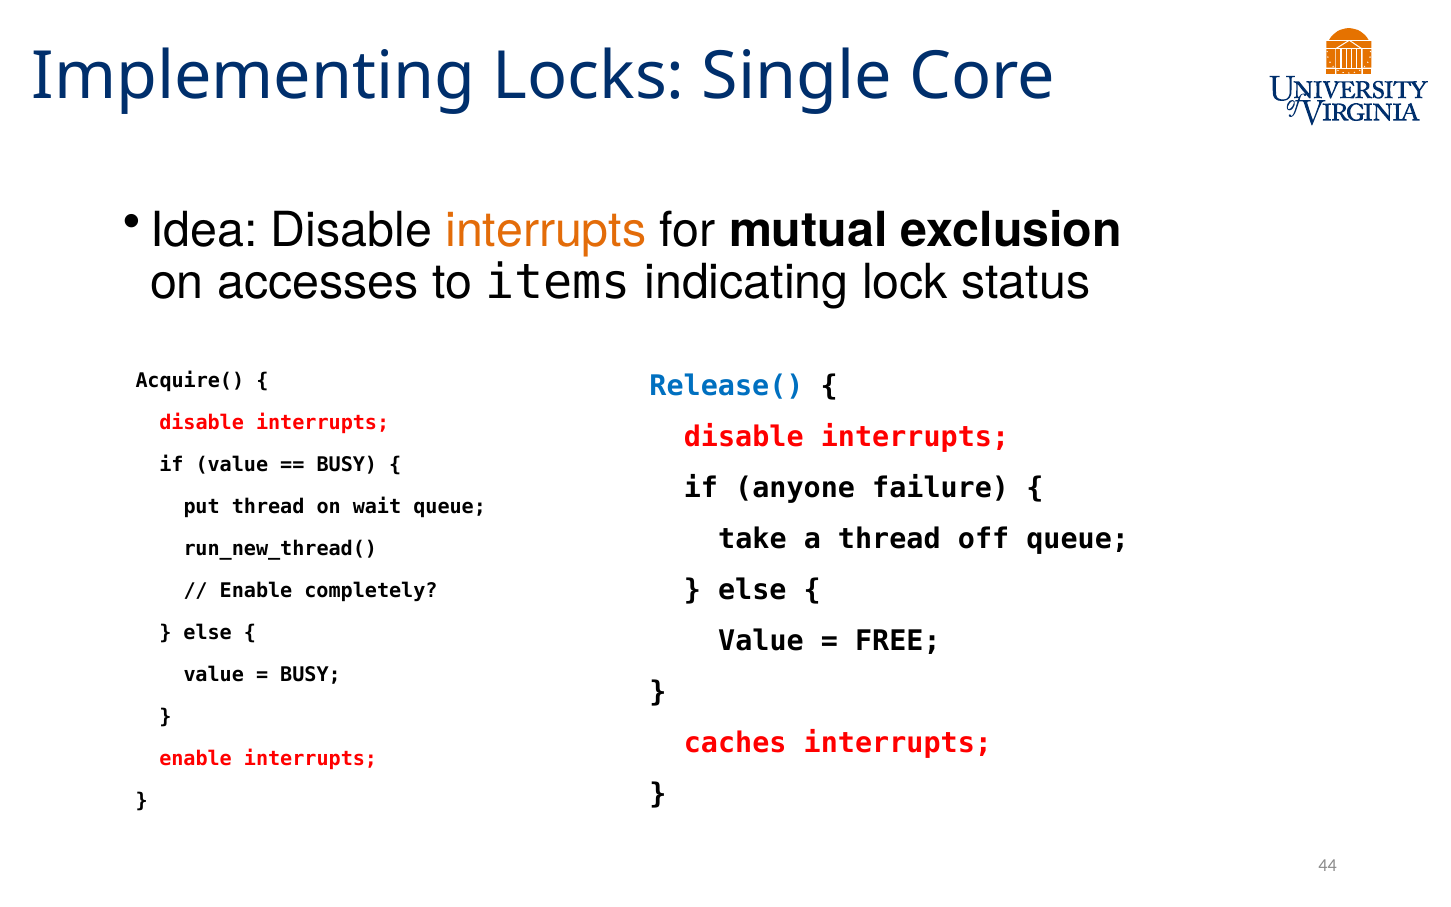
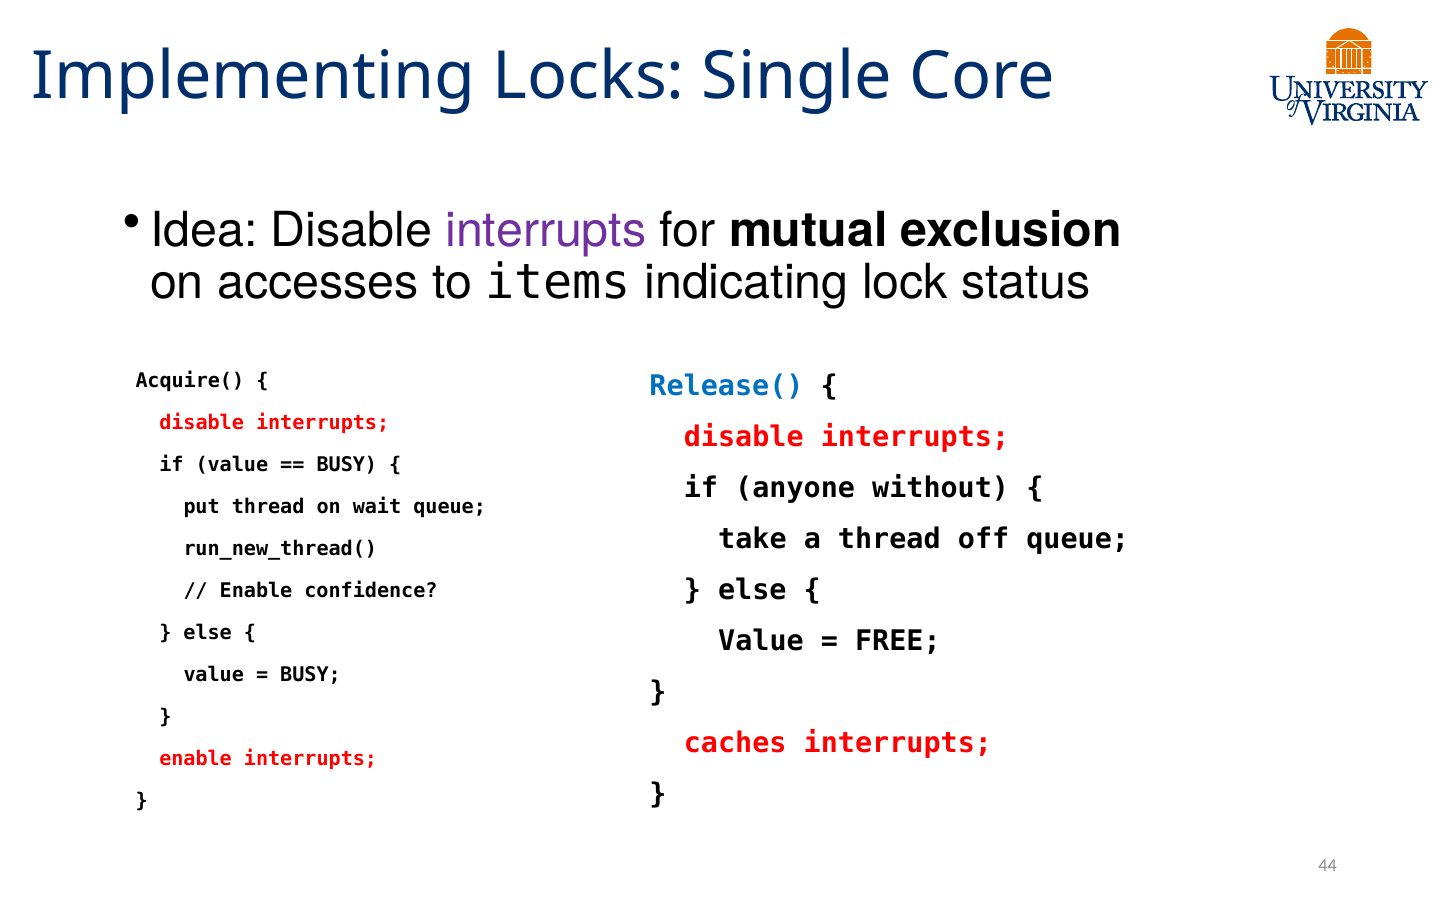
interrupts at (546, 230) colour: orange -> purple
failure: failure -> without
completely: completely -> confidence
